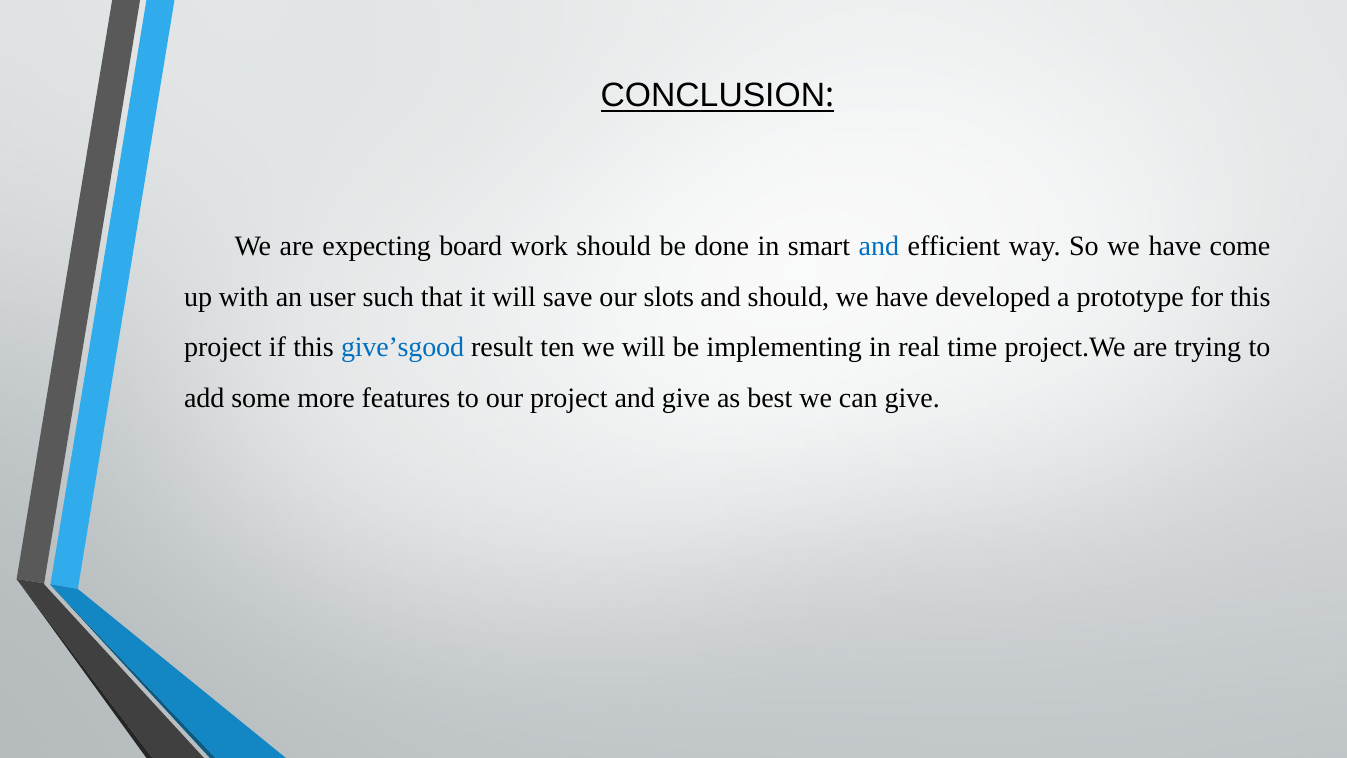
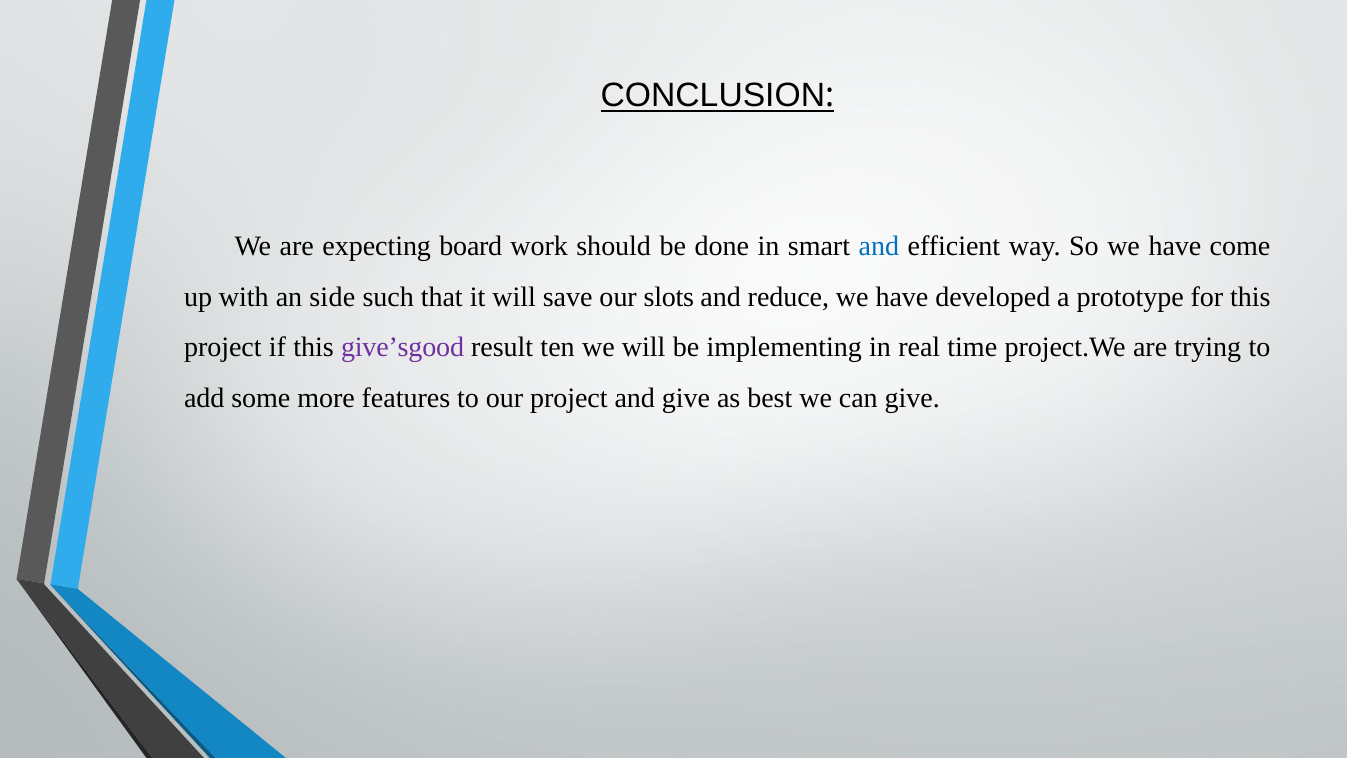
user: user -> side
and should: should -> reduce
give’sgood colour: blue -> purple
